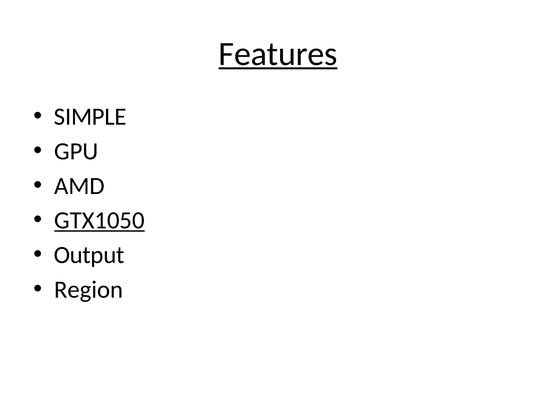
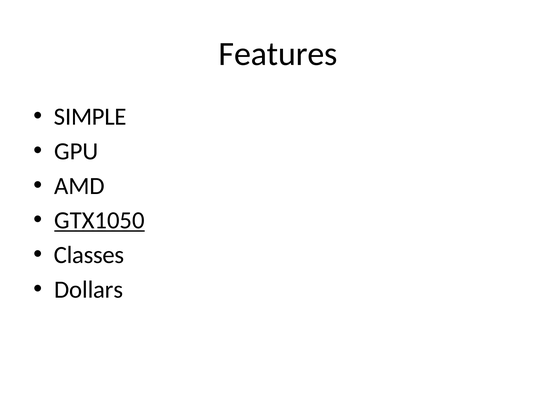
Features underline: present -> none
Output: Output -> Classes
Region: Region -> Dollars
